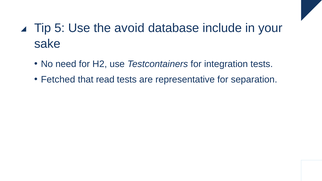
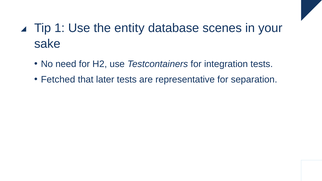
5: 5 -> 1
avoid: avoid -> entity
include: include -> scenes
read: read -> later
